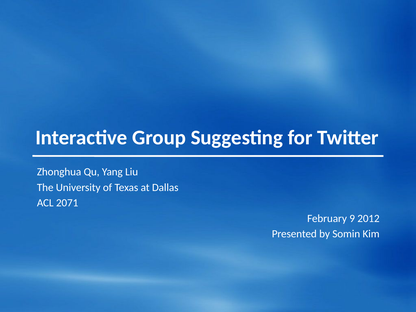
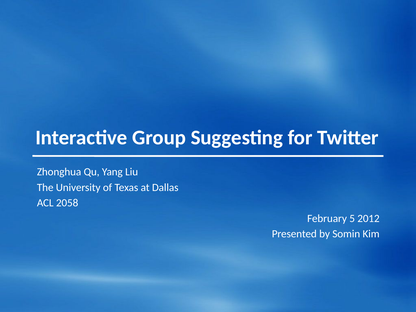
2071: 2071 -> 2058
9: 9 -> 5
